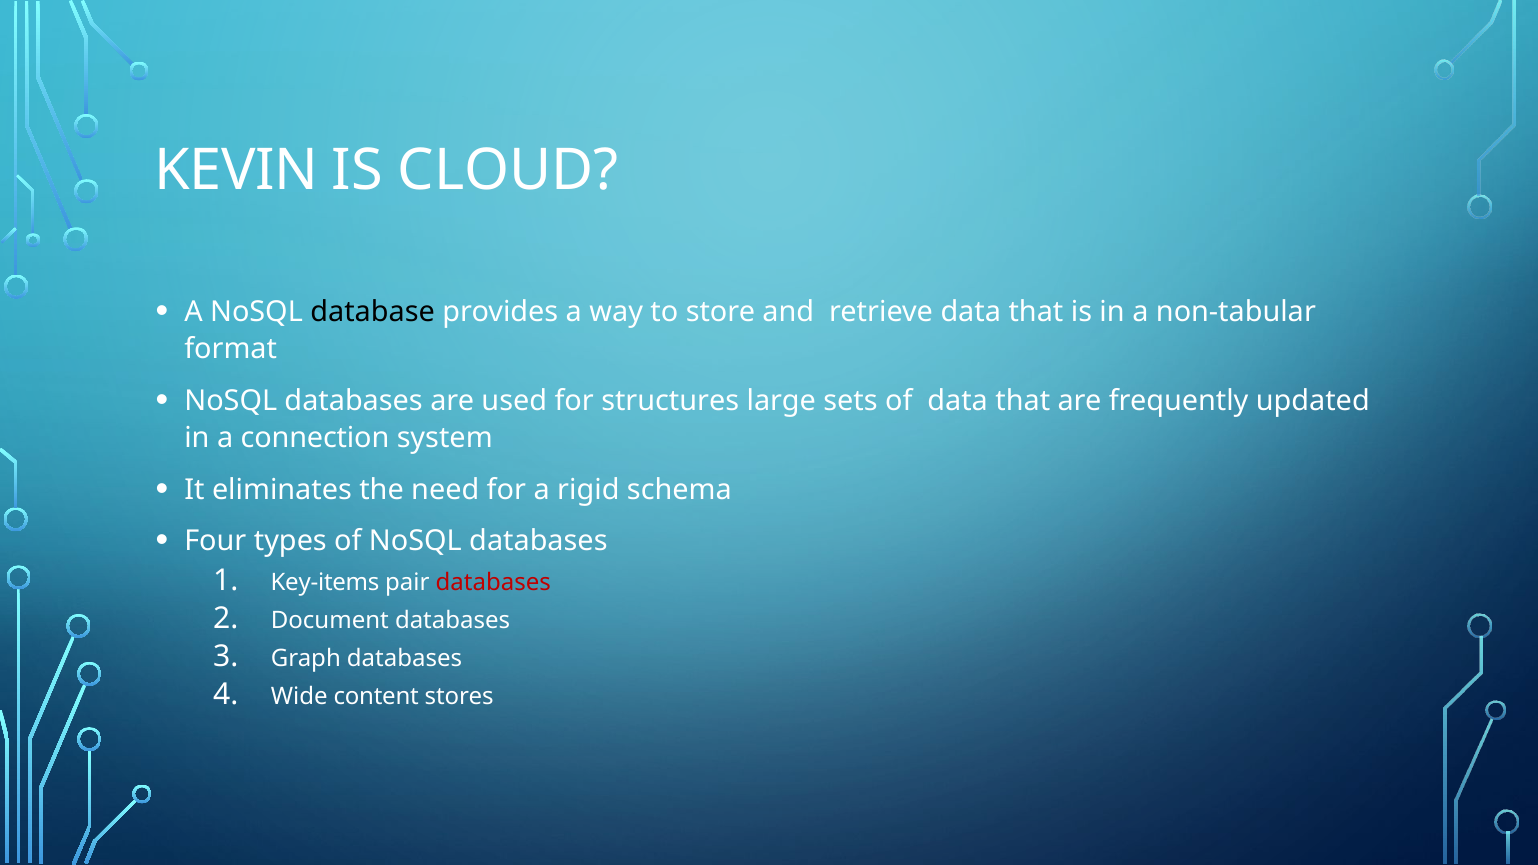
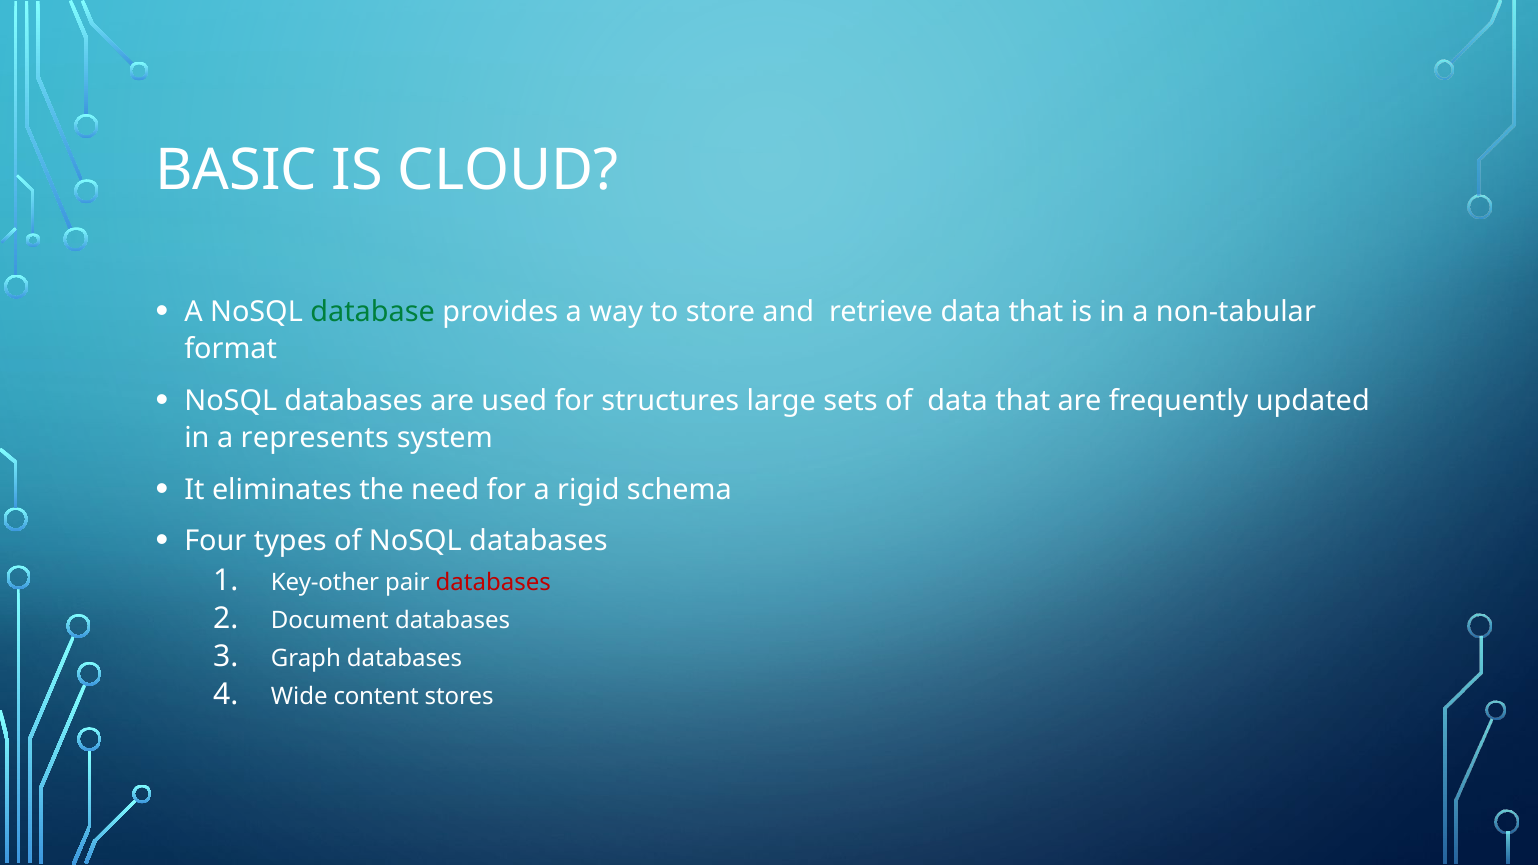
KEVIN: KEVIN -> BASIC
database colour: black -> green
connection: connection -> represents
Key-items: Key-items -> Key-other
